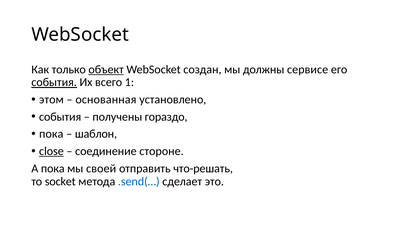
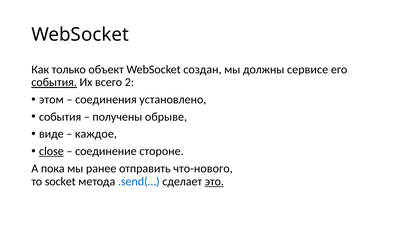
объект underline: present -> none
1: 1 -> 2
основанная: основанная -> соединения
гораздо: гораздо -> обрыве
пока at (51, 134): пока -> виде
шаблон: шаблон -> каждое
своей: своей -> ранее
что-решать: что-решать -> что-нового
это underline: none -> present
